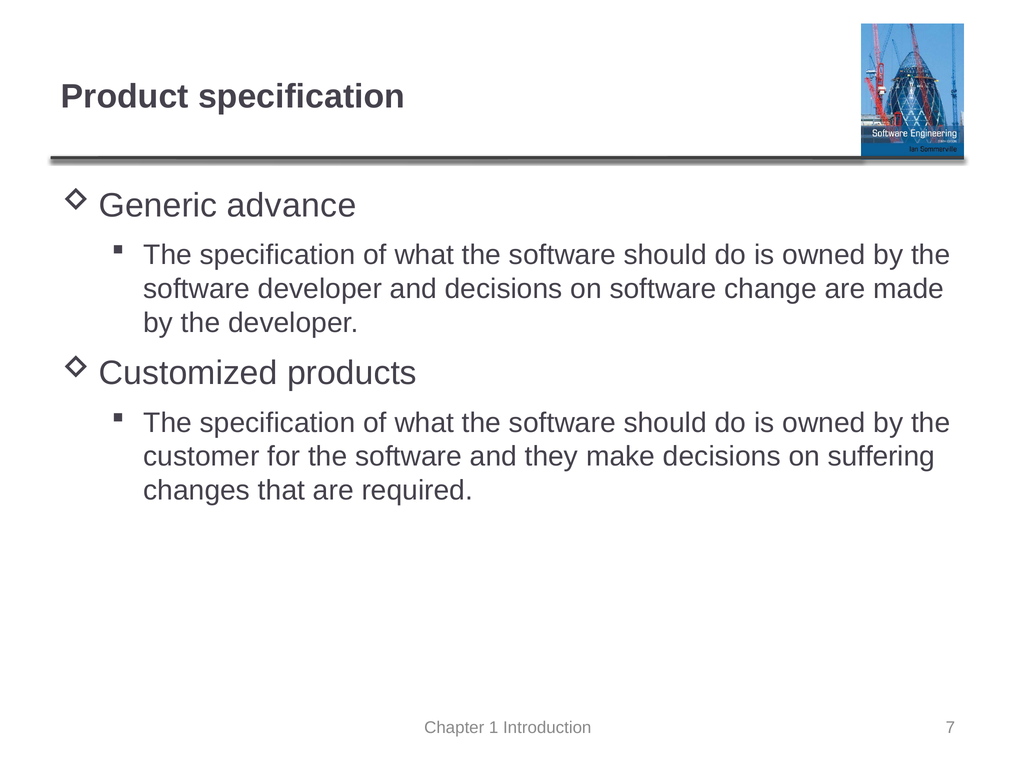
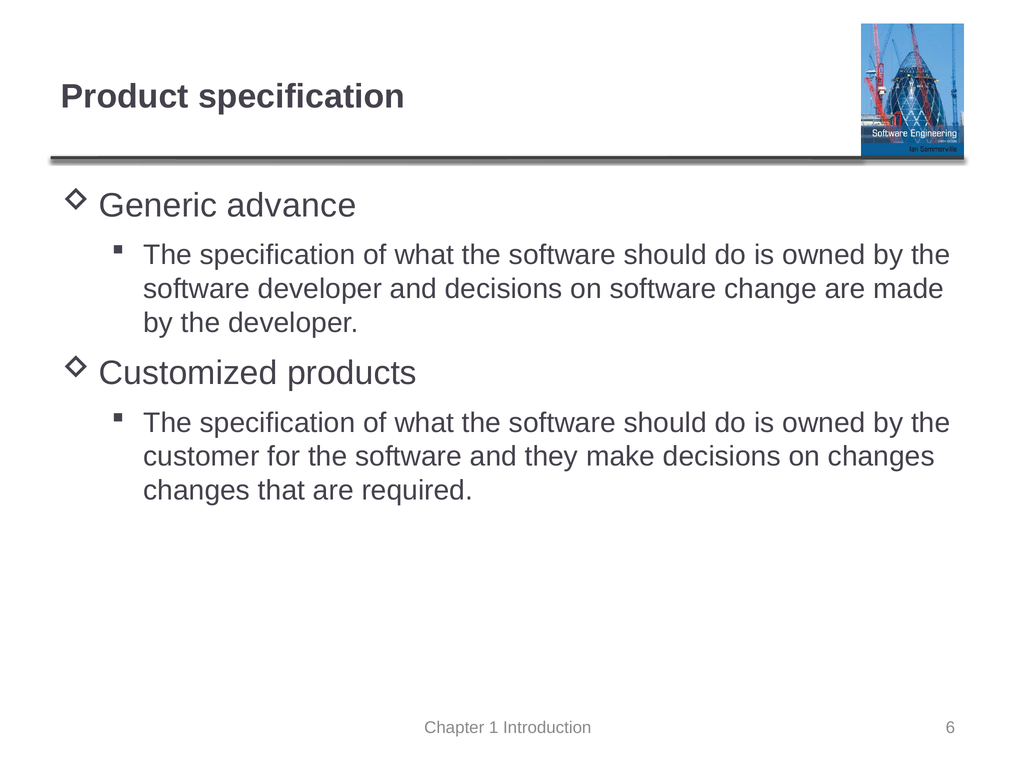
on suffering: suffering -> changes
7: 7 -> 6
